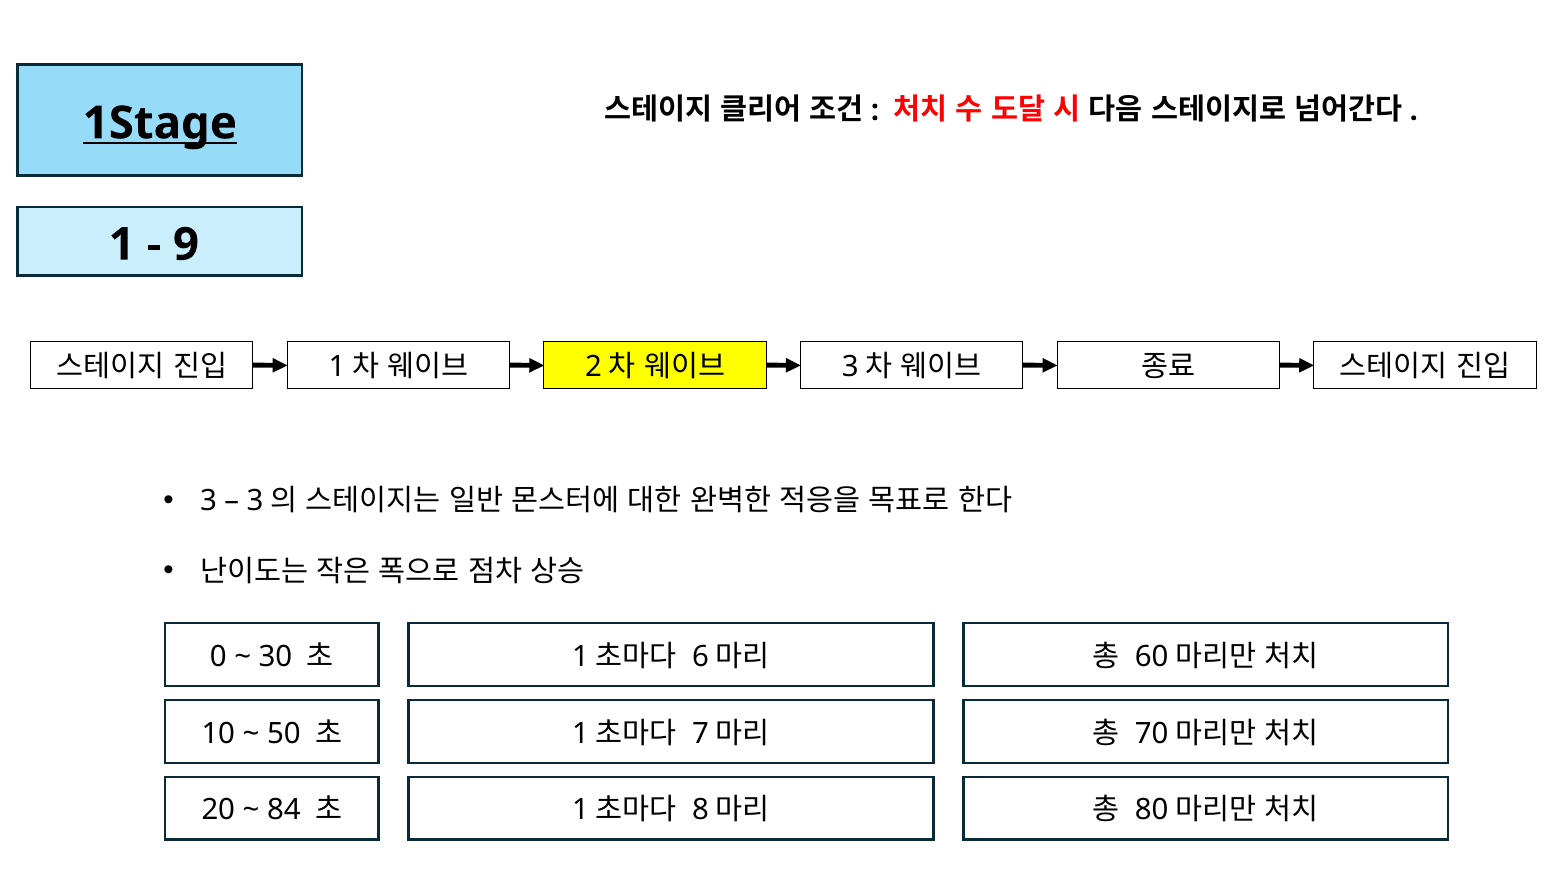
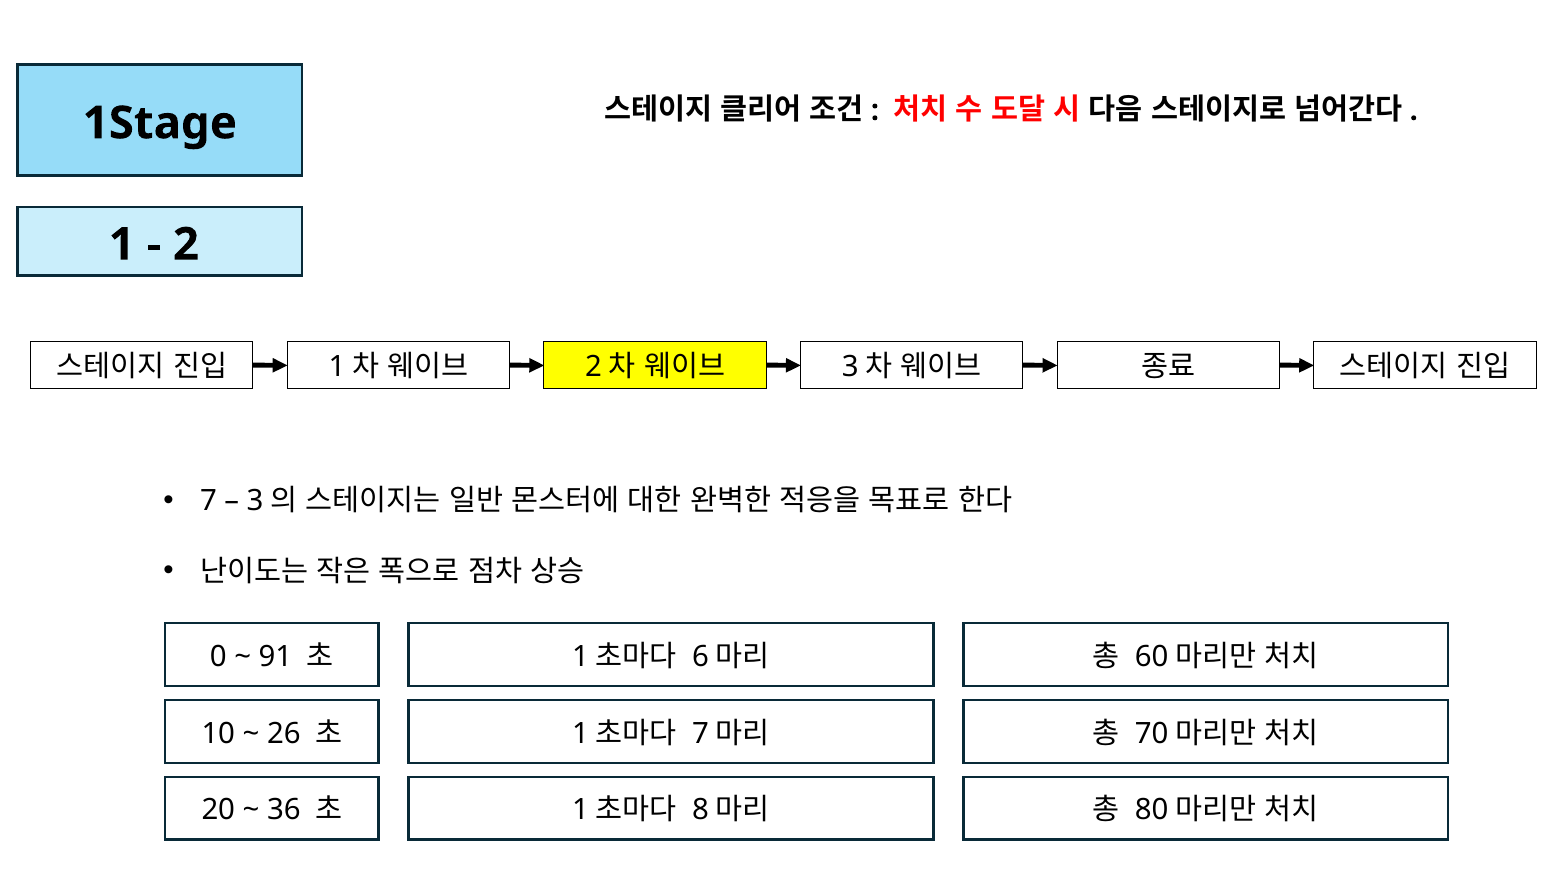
1Stage underline: present -> none
9: 9 -> 2
3: 3 -> 7
30: 30 -> 91
50: 50 -> 26
84: 84 -> 36
